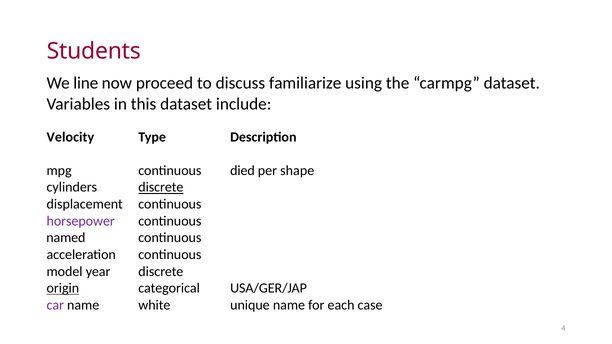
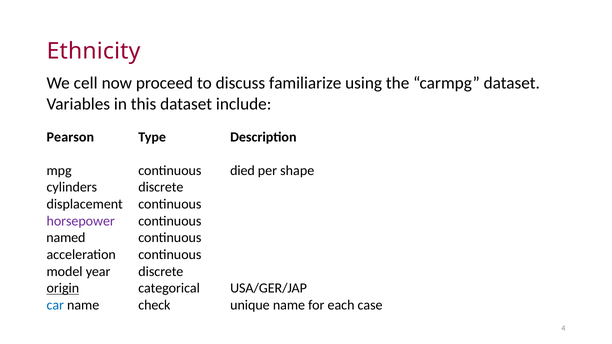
Students: Students -> Ethnicity
line: line -> cell
Velocity: Velocity -> Pearson
discrete at (161, 187) underline: present -> none
car colour: purple -> blue
white: white -> check
